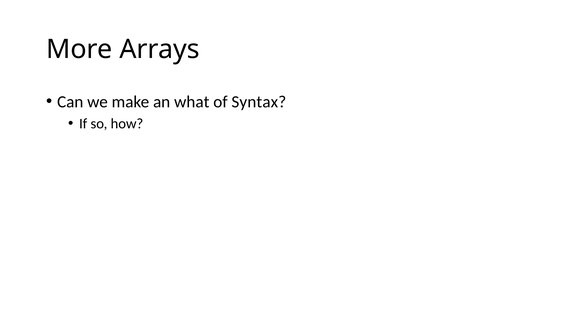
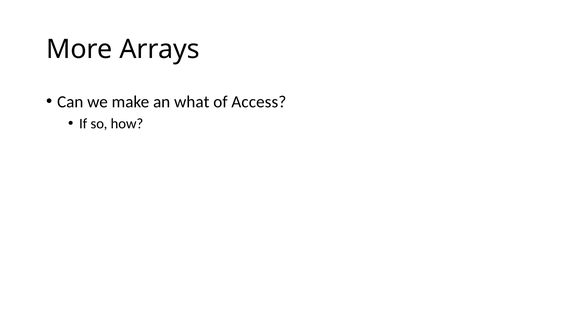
Syntax: Syntax -> Access
